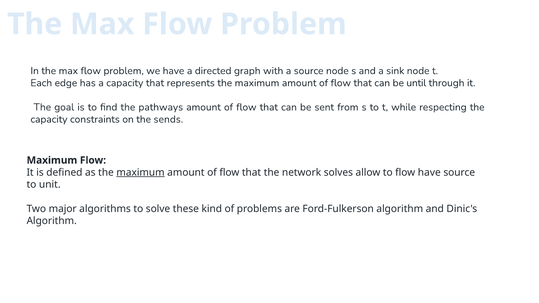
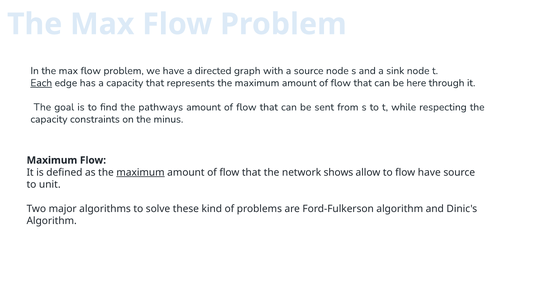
Each underline: none -> present
until: until -> here
sends: sends -> minus
solves: solves -> shows
